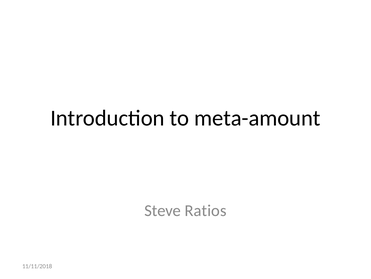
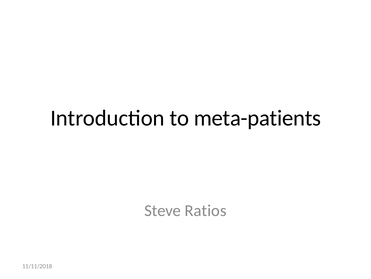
meta-amount: meta-amount -> meta-patients
